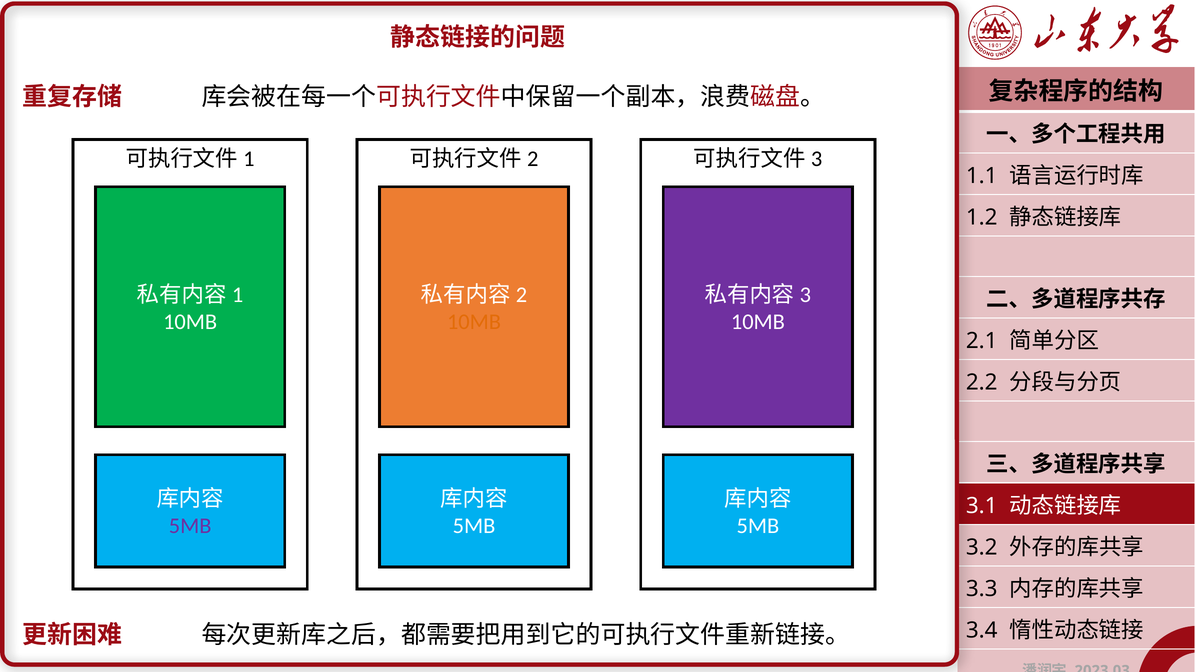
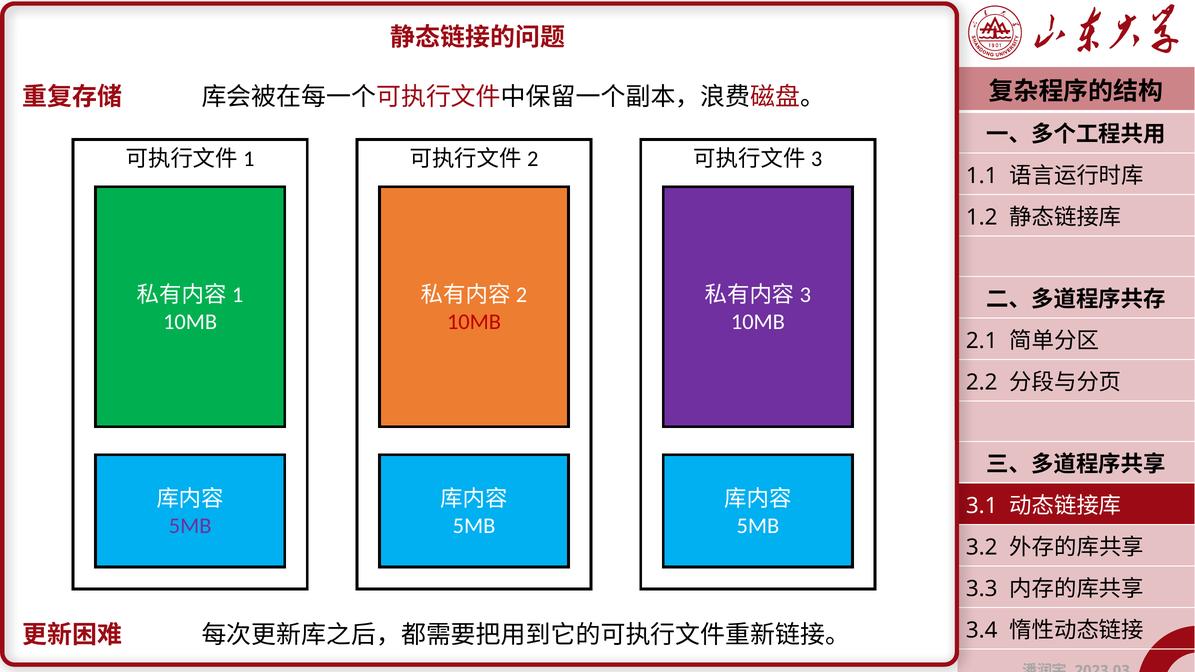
10MB at (474, 322) colour: orange -> red
